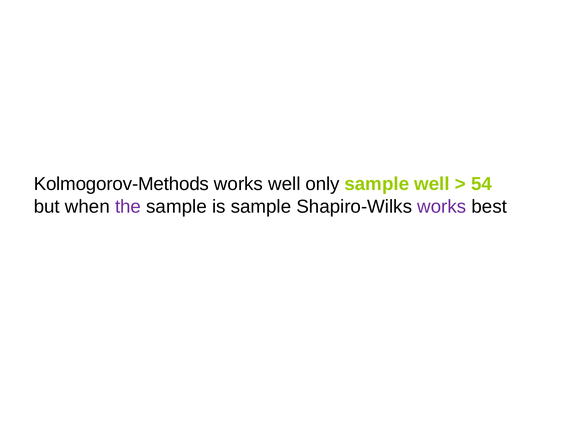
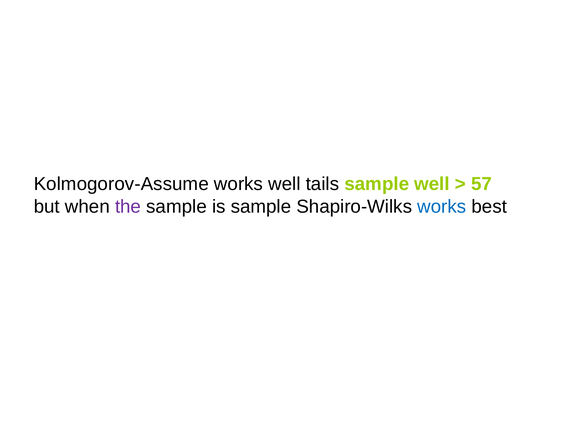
Kolmogorov-Methods: Kolmogorov-Methods -> Kolmogorov-Assume
only: only -> tails
54: 54 -> 57
works at (442, 207) colour: purple -> blue
